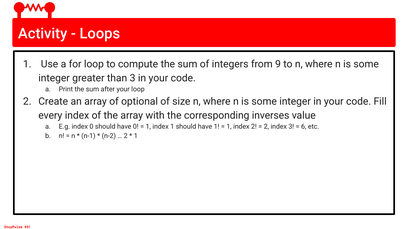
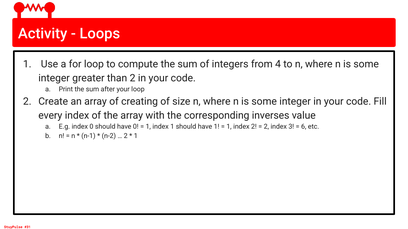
9: 9 -> 4
than 3: 3 -> 2
optional: optional -> creating
